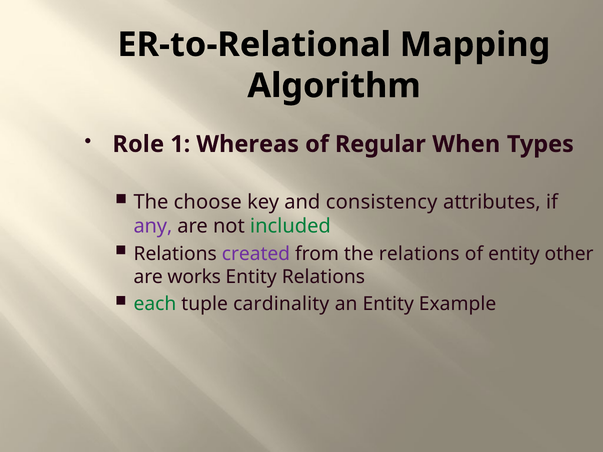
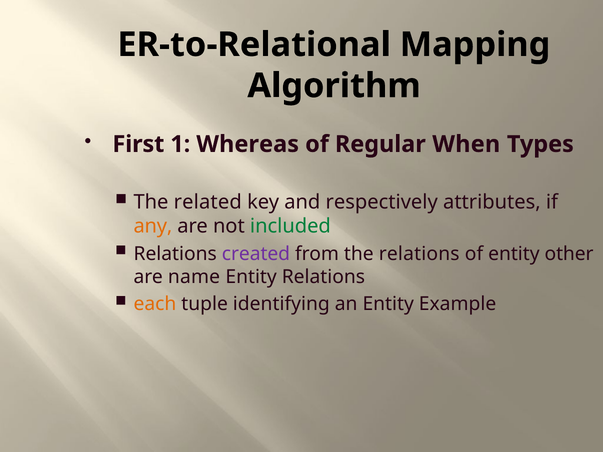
Role: Role -> First
choose: choose -> related
consistency: consistency -> respectively
any colour: purple -> orange
works: works -> name
each colour: green -> orange
cardinality: cardinality -> identifying
